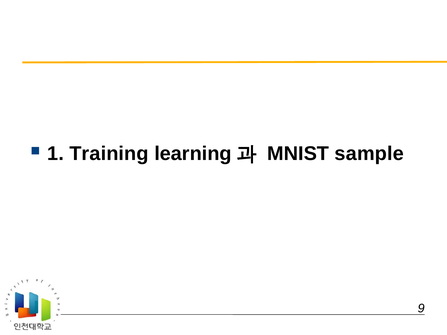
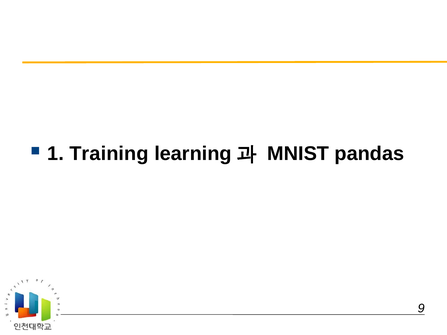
sample: sample -> pandas
